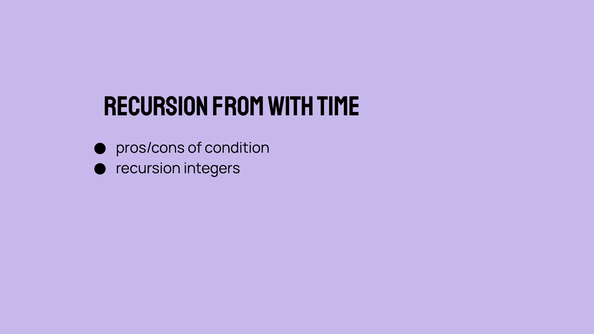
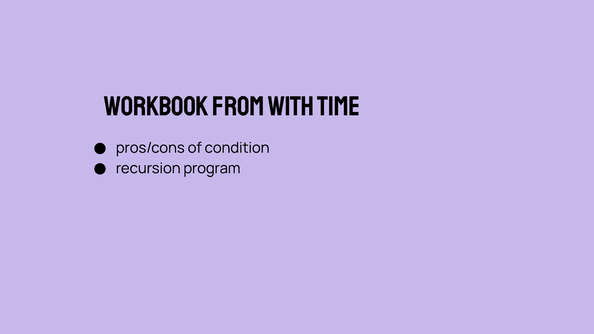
Recursion at (156, 107): Recursion -> Workbook
integers: integers -> program
